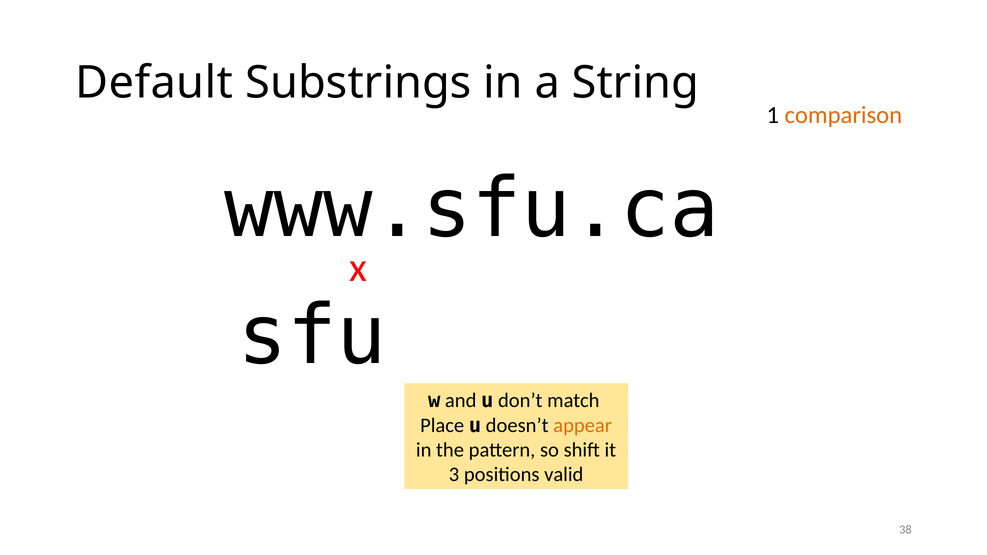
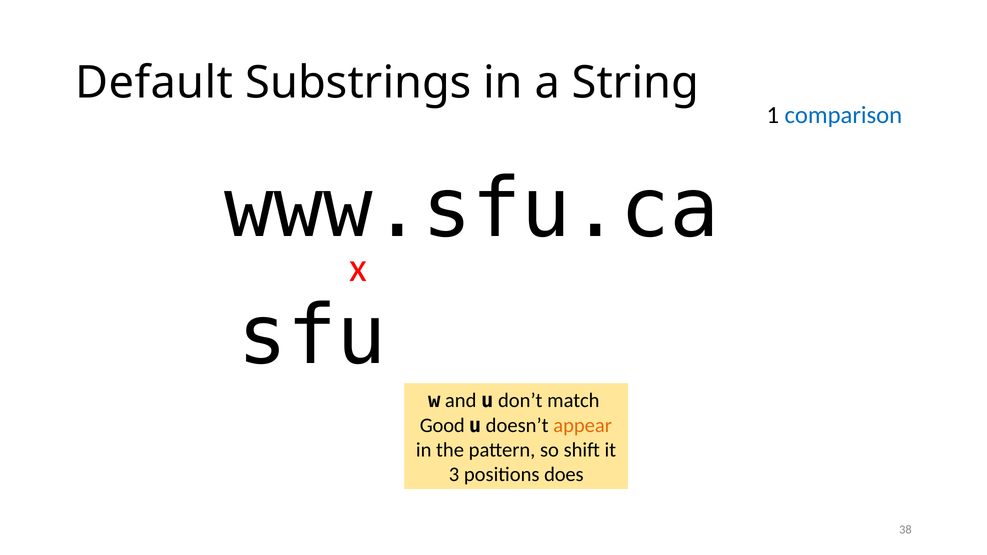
comparison colour: orange -> blue
Place: Place -> Good
valid: valid -> does
